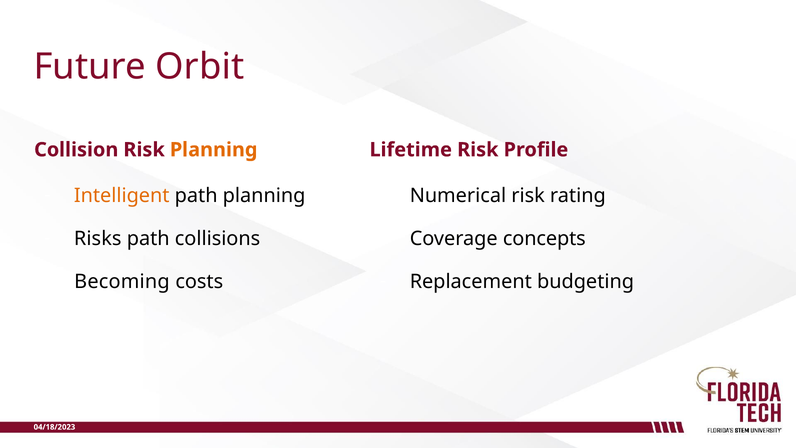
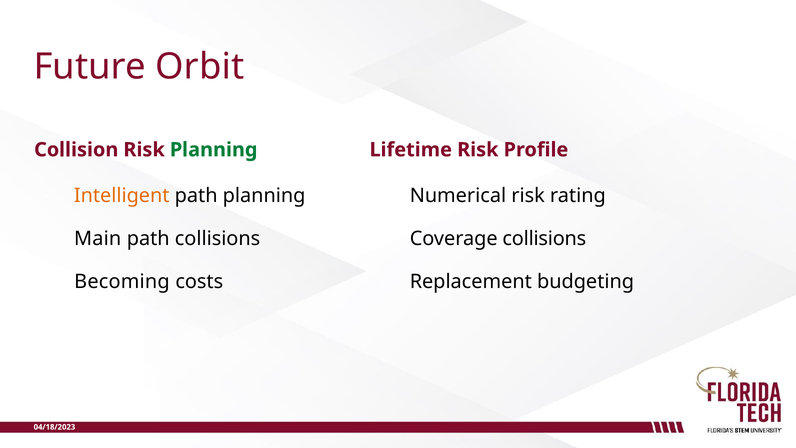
Planning at (214, 150) colour: orange -> green
Risks: Risks -> Main
Coverage concepts: concepts -> collisions
